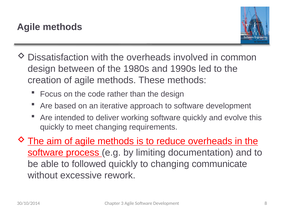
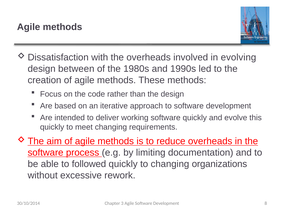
common: common -> evolving
communicate: communicate -> organizations
